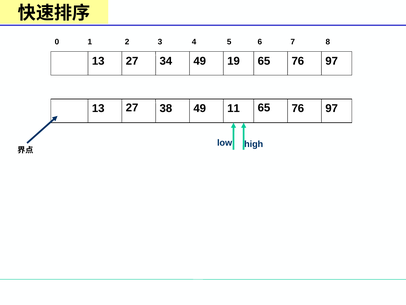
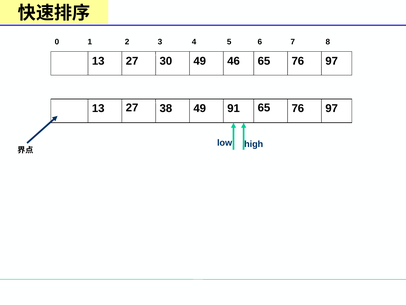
34: 34 -> 30
19: 19 -> 46
11: 11 -> 91
